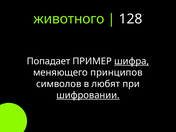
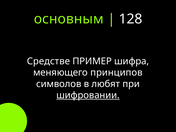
животного: животного -> основным
Попадает: Попадает -> Средстве
шифра underline: present -> none
